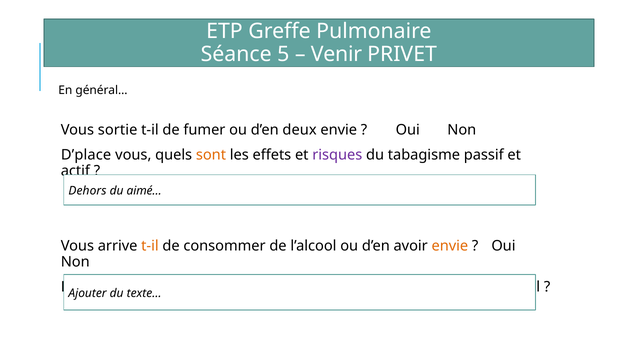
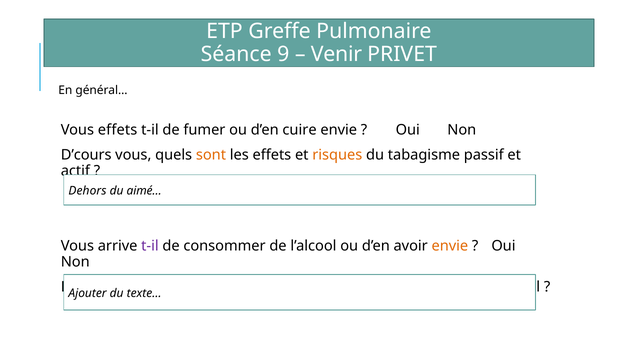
5: 5 -> 9
Vous sortie: sortie -> effets
deux: deux -> cuire
D’place: D’place -> D’cours
risques at (337, 155) colour: purple -> orange
t-il at (150, 246) colour: orange -> purple
